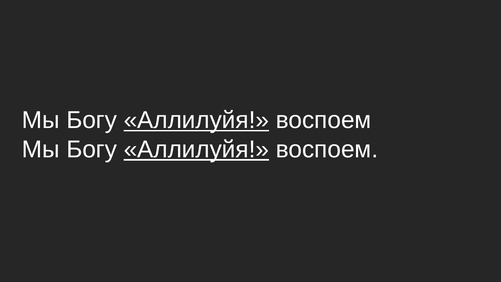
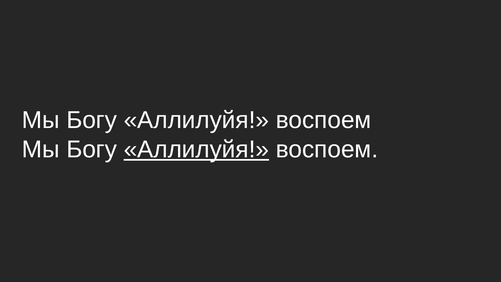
Аллилуйя at (196, 120) underline: present -> none
